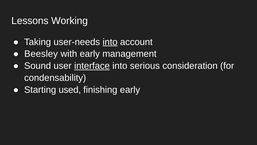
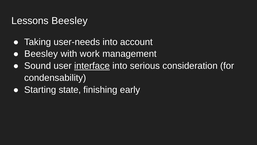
Lessons Working: Working -> Beesley
into at (110, 42) underline: present -> none
with early: early -> work
used: used -> state
